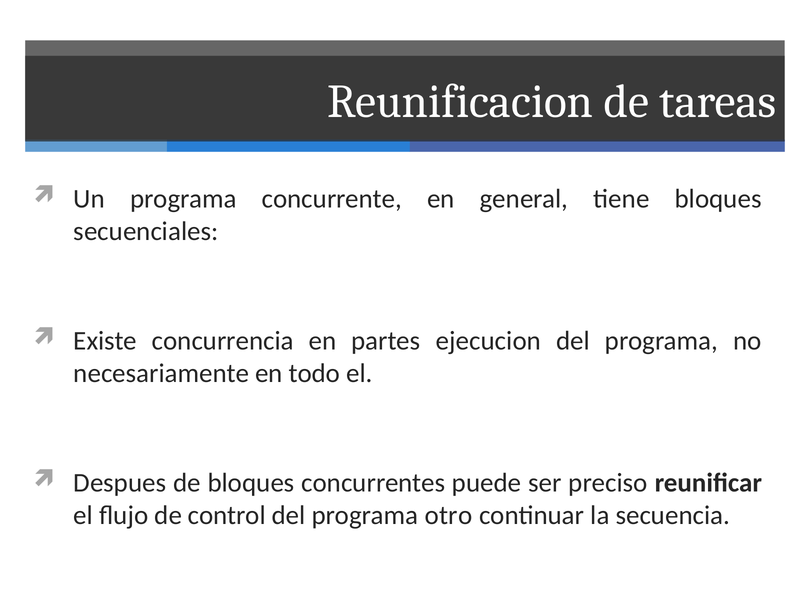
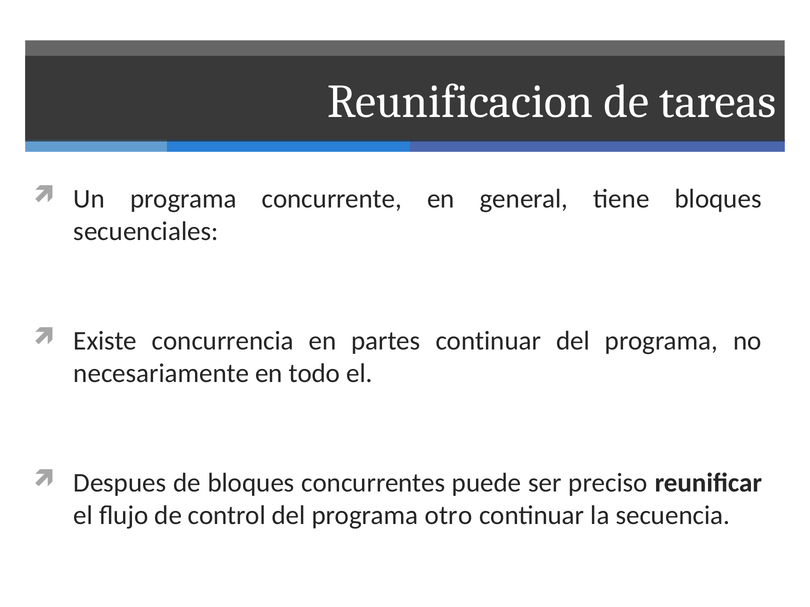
partes ejecucion: ejecucion -> continuar
